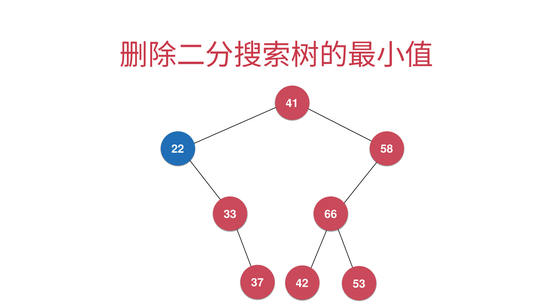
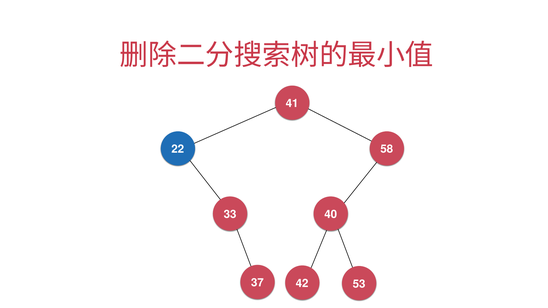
66: 66 -> 40
